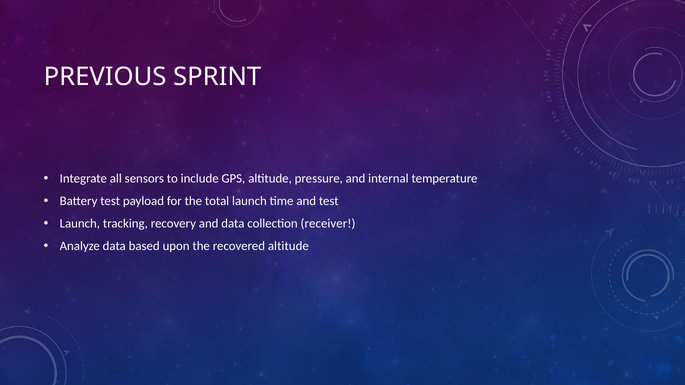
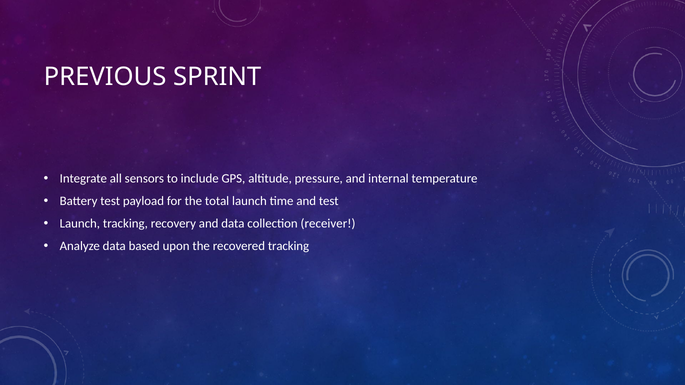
recovered altitude: altitude -> tracking
